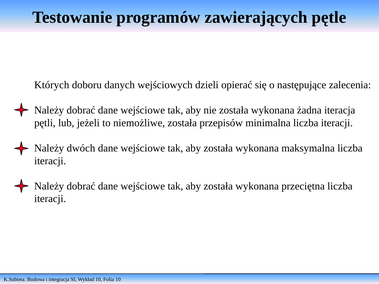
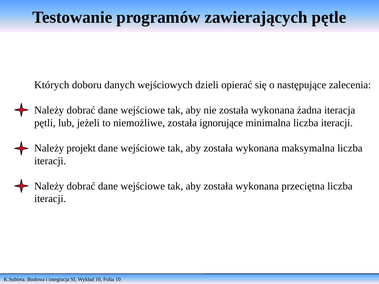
przepisów: przepisów -> ignorujące
dwóch: dwóch -> projekt
